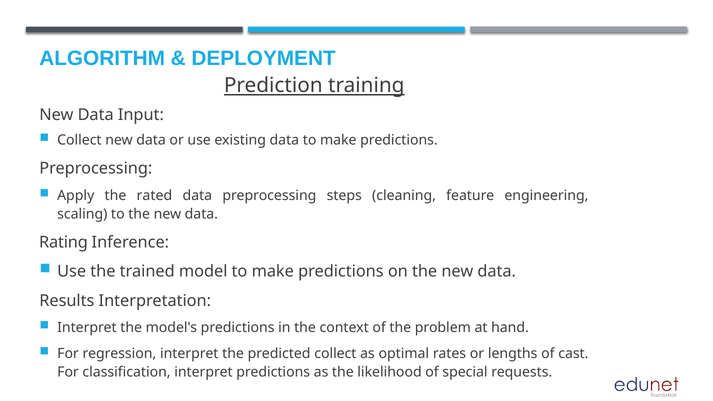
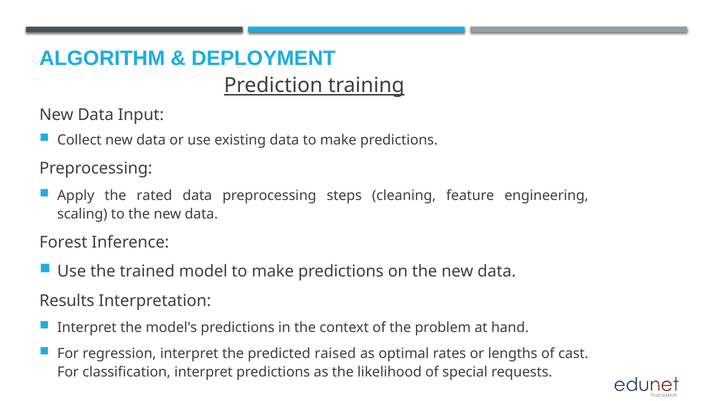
Rating: Rating -> Forest
predicted collect: collect -> raised
